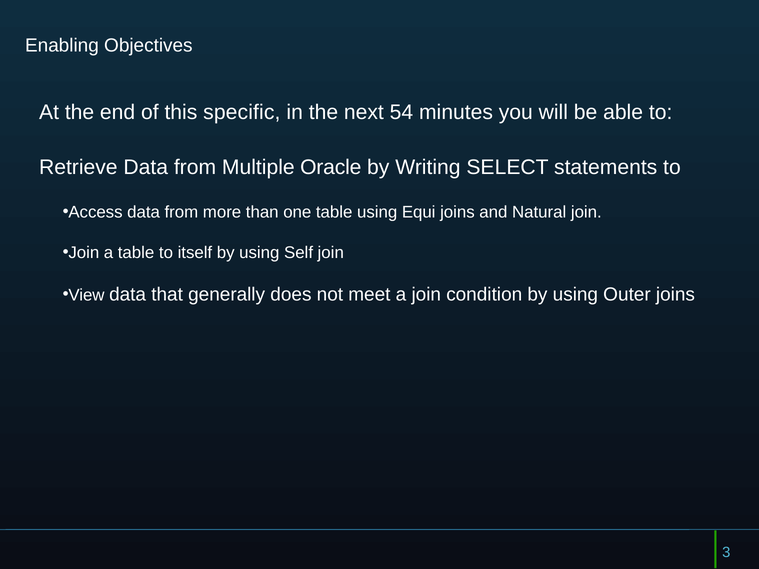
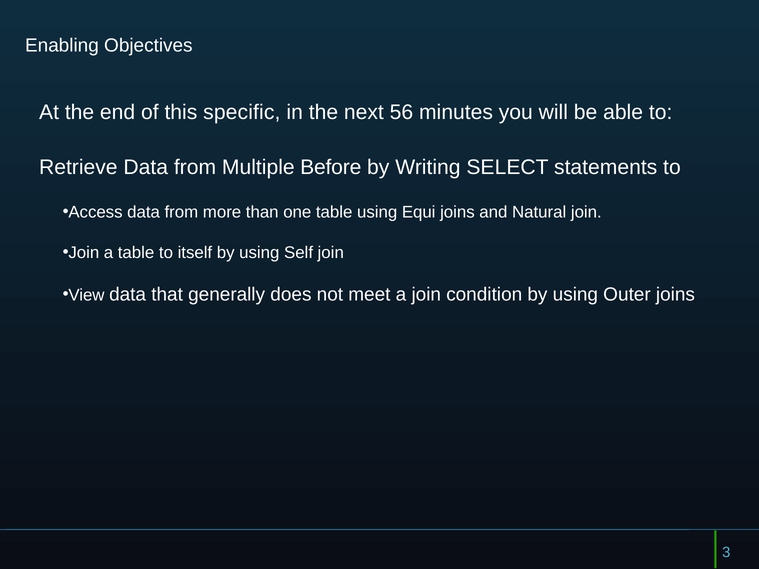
54: 54 -> 56
Oracle: Oracle -> Before
